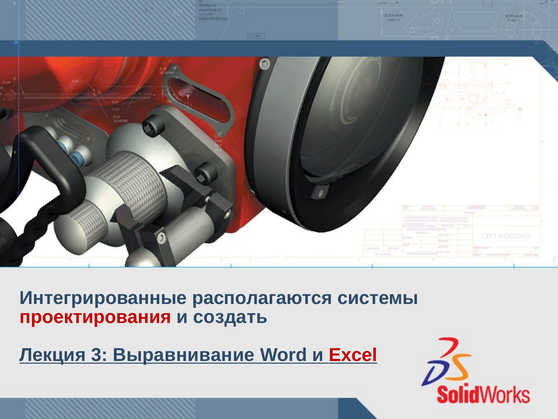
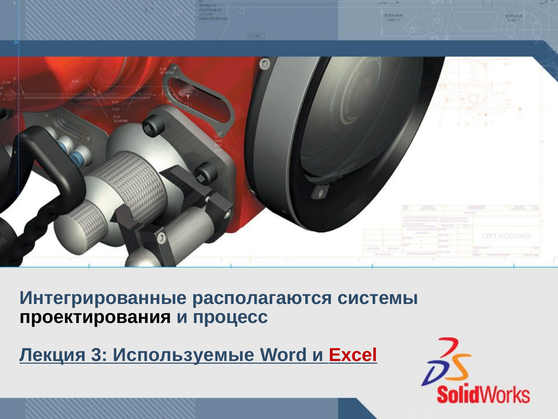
проектирования colour: red -> black
создать: создать -> процесс
Выравнивание: Выравнивание -> Используемые
